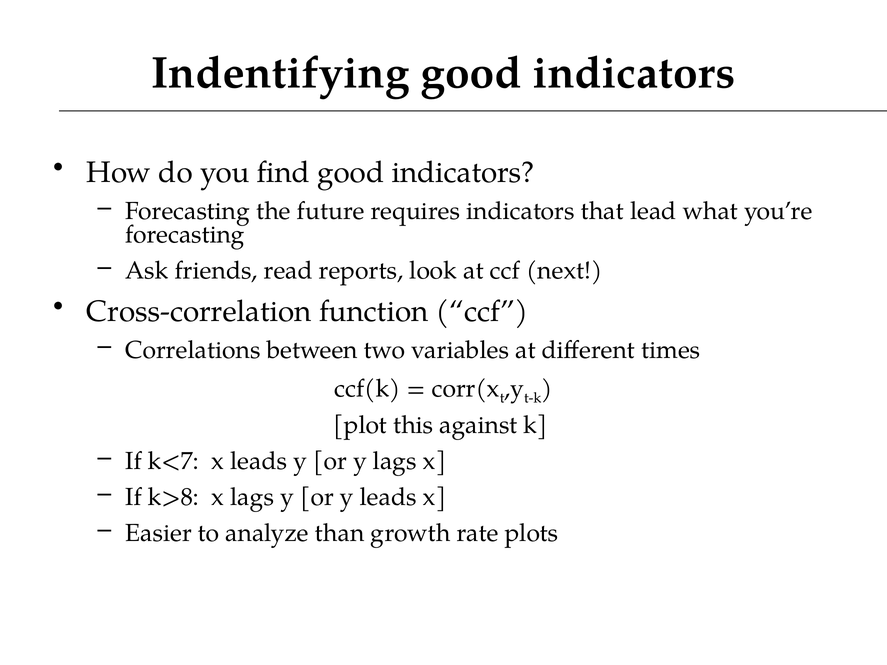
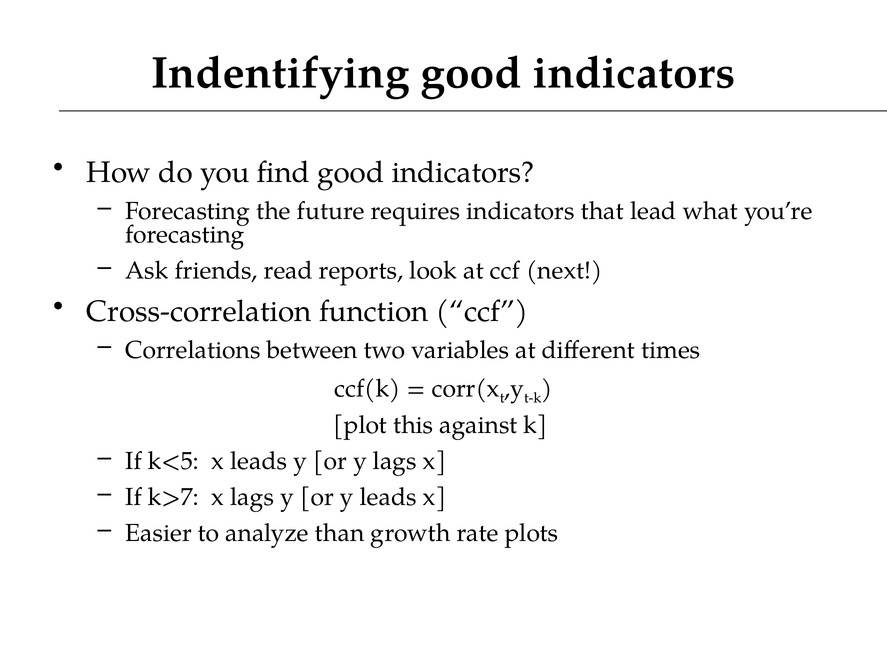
k<7: k<7 -> k<5
k>8: k>8 -> k>7
